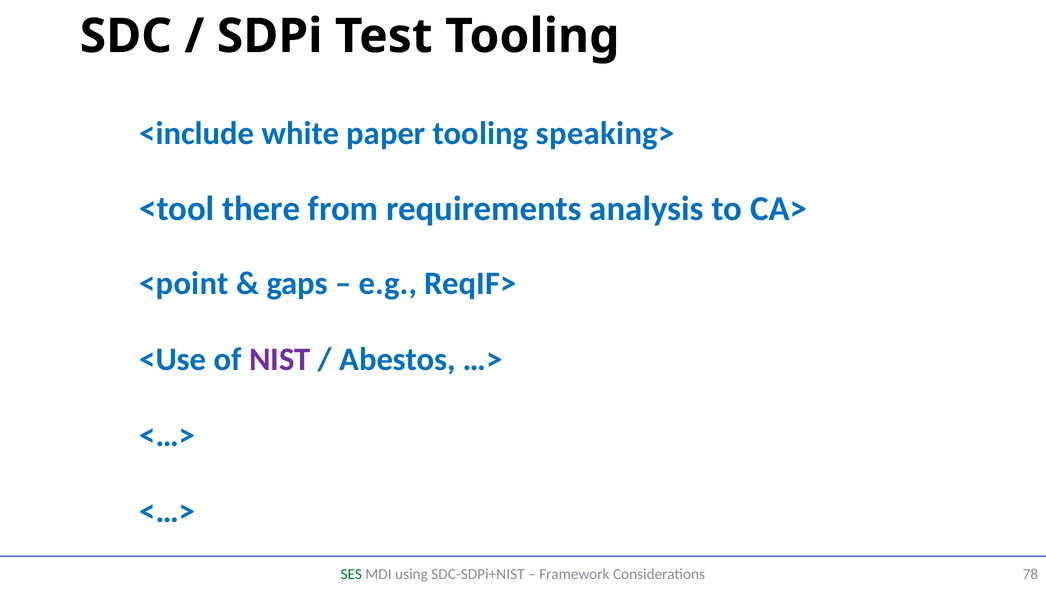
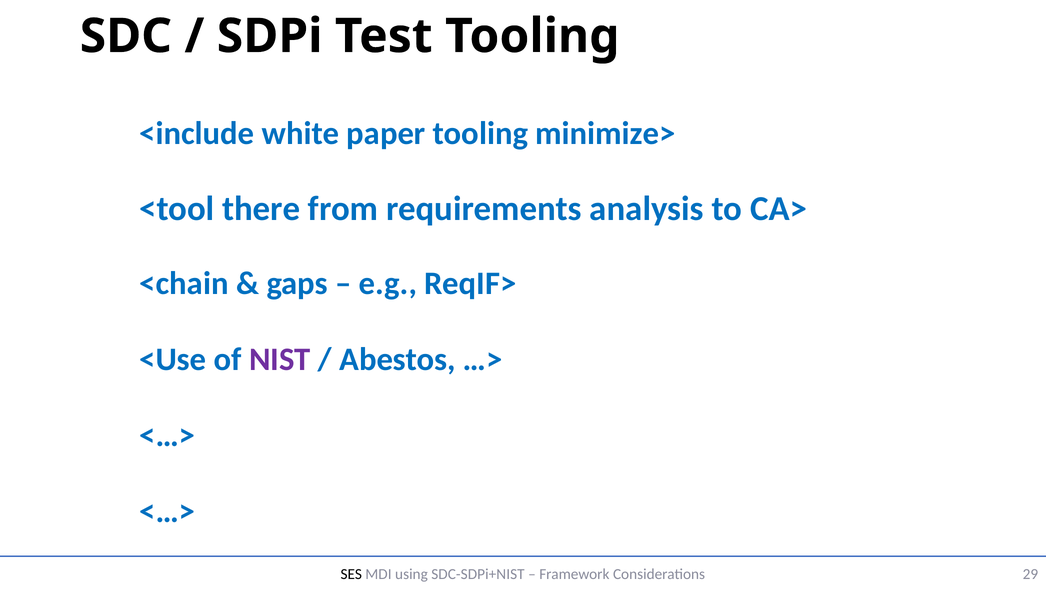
speaking>: speaking> -> minimize>
<point: <point -> <chain
SES colour: green -> black
78: 78 -> 29
